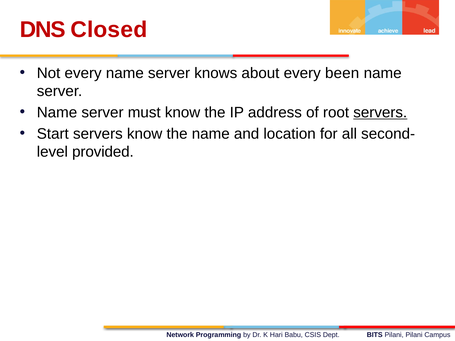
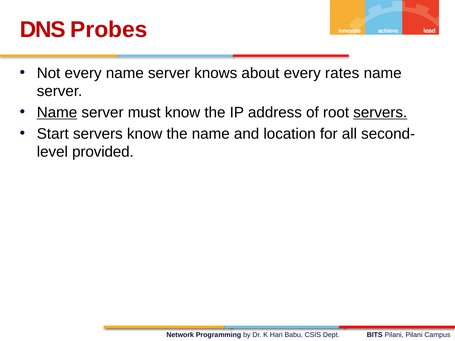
Closed: Closed -> Probes
been: been -> rates
Name at (57, 113) underline: none -> present
